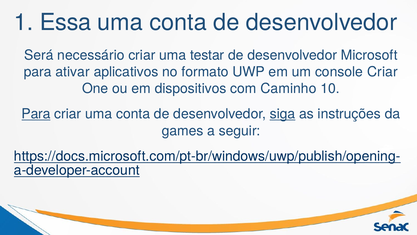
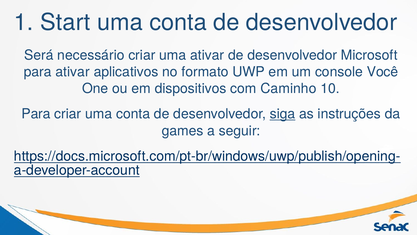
Essa: Essa -> Start
uma testar: testar -> ativar
console Criar: Criar -> Você
Para at (36, 114) underline: present -> none
